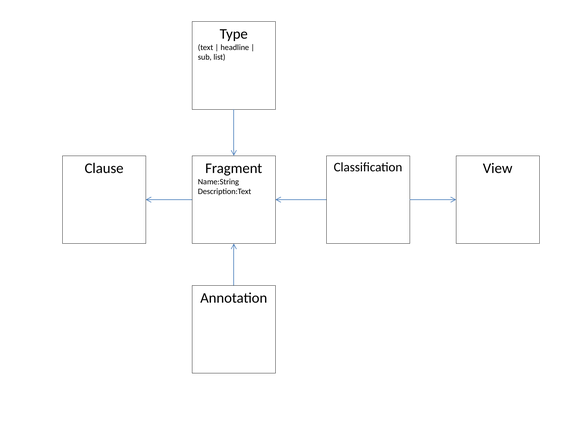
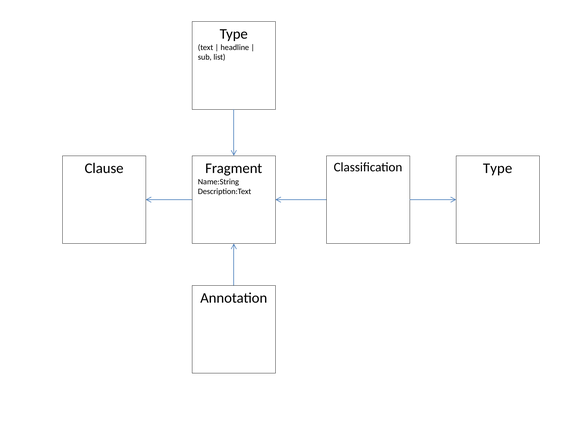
View at (498, 168): View -> Type
